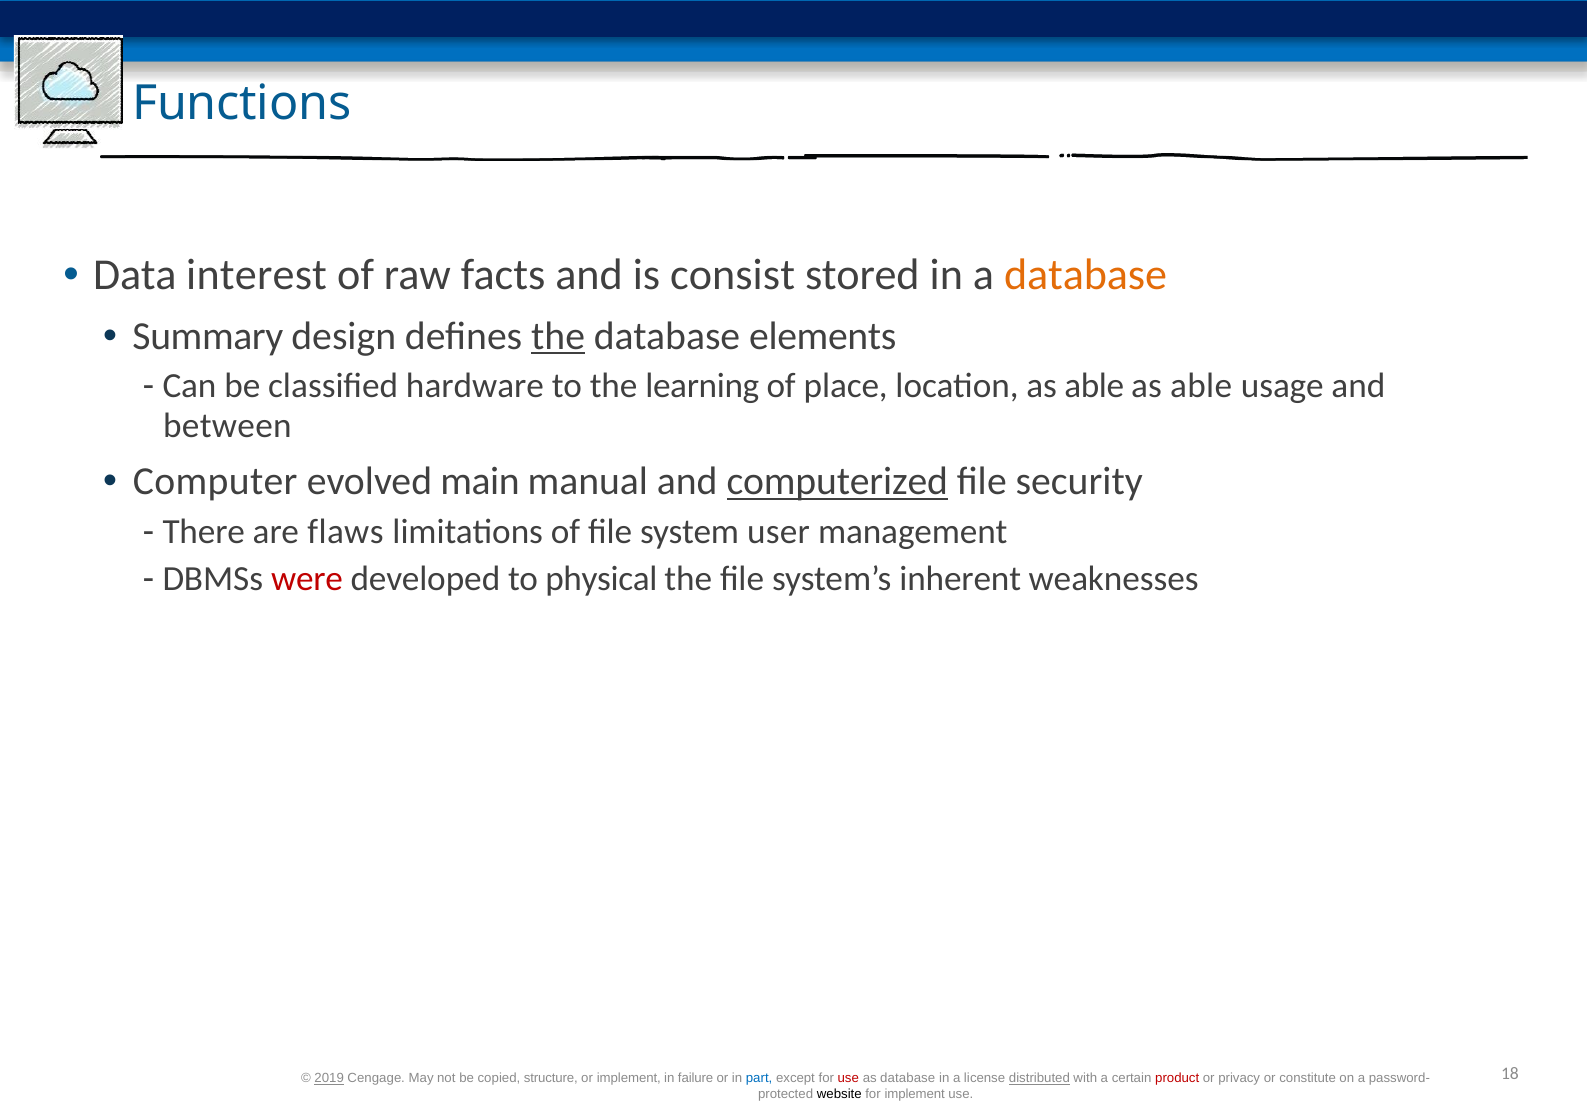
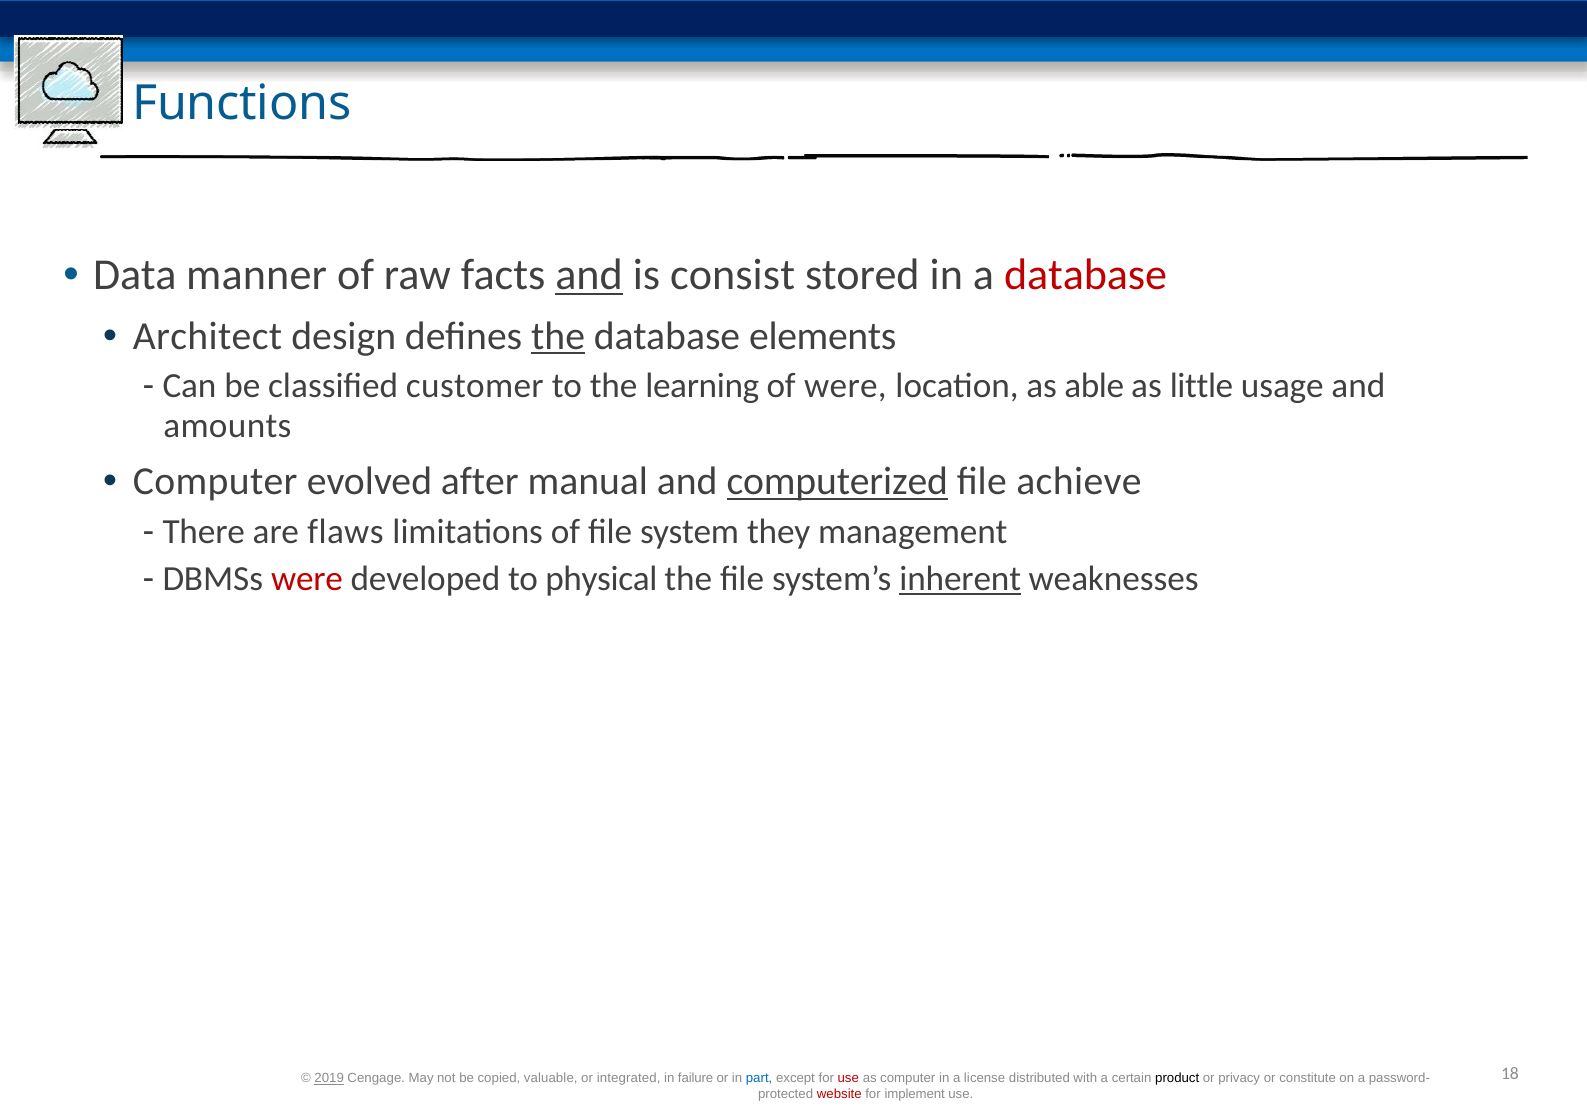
interest: interest -> manner
and at (589, 275) underline: none -> present
database at (1086, 275) colour: orange -> red
Summary: Summary -> Architect
hardware: hardware -> customer
of place: place -> were
able at (1201, 386): able -> little
between: between -> amounts
main: main -> after
security: security -> achieve
user: user -> they
inherent underline: none -> present
structure: structure -> valuable
or implement: implement -> integrated
as database: database -> computer
distributed underline: present -> none
product colour: red -> black
website colour: black -> red
